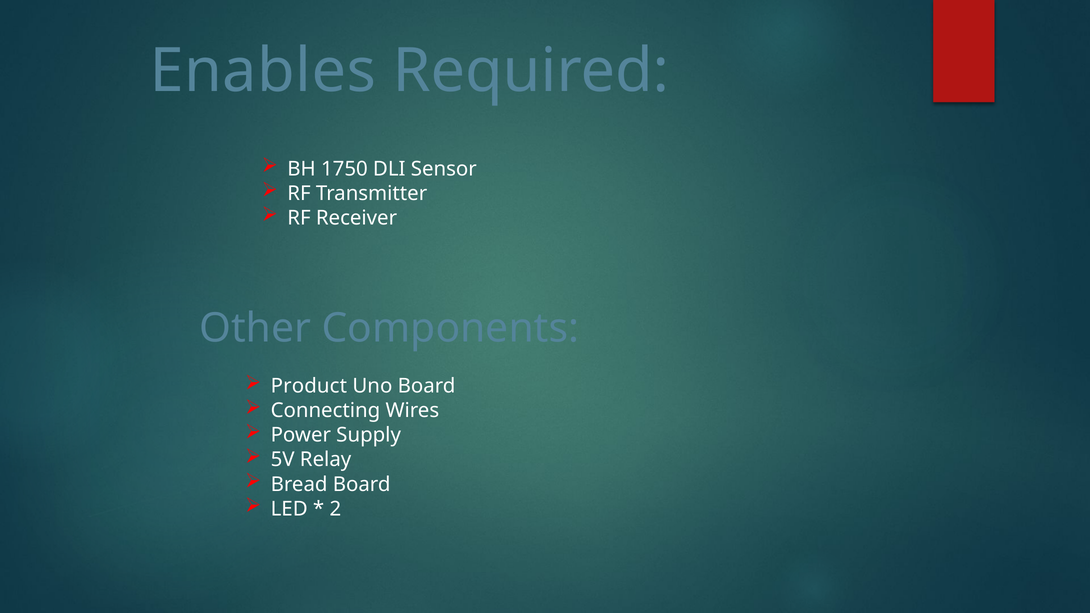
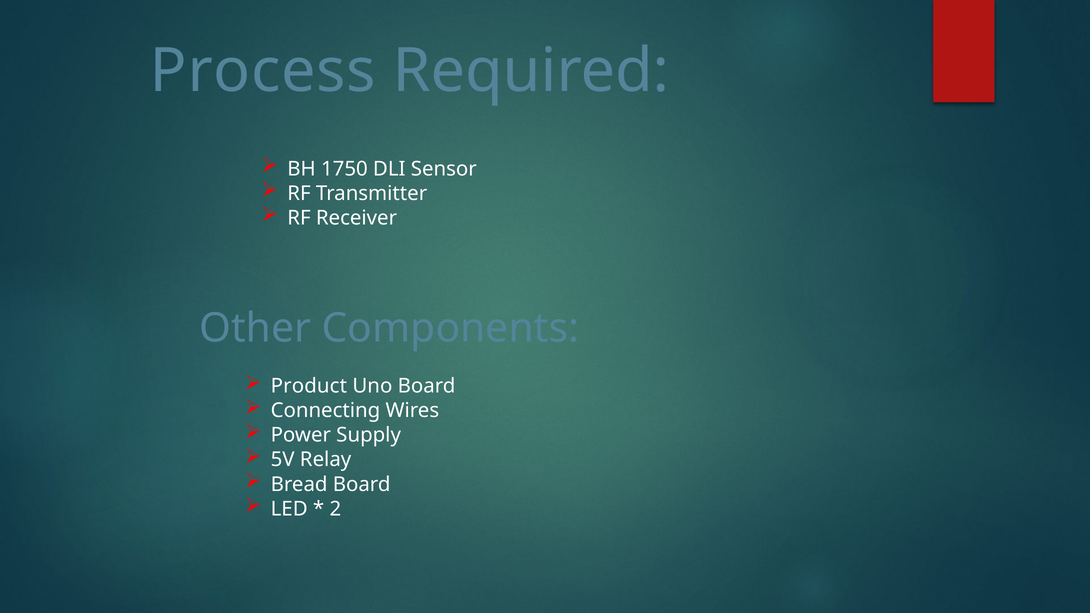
Enables: Enables -> Process
